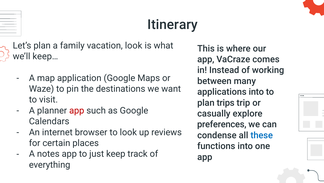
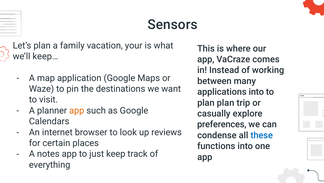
Itinerary: Itinerary -> Sensors
vacation look: look -> your
plan trips: trips -> plan
app at (77, 110) colour: red -> orange
